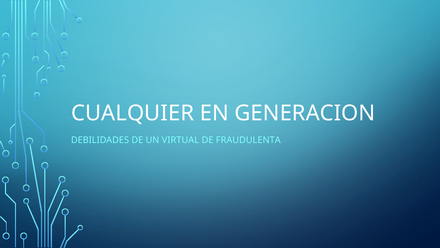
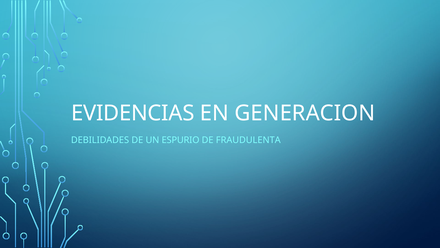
CUALQUIER: CUALQUIER -> EVIDENCIAS
VIRTUAL: VIRTUAL -> ESPURIO
